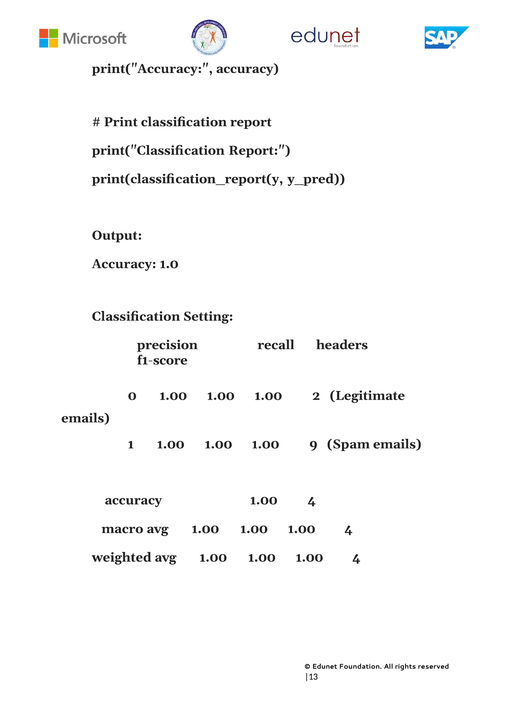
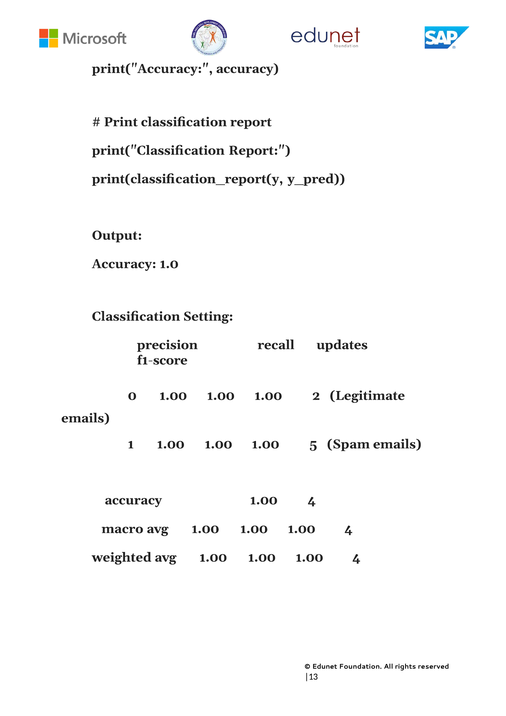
headers: headers -> updates
9: 9 -> 5
